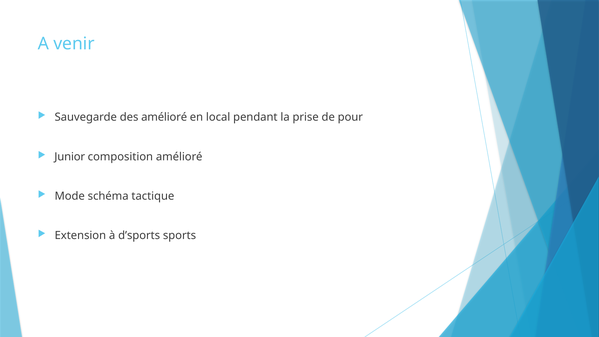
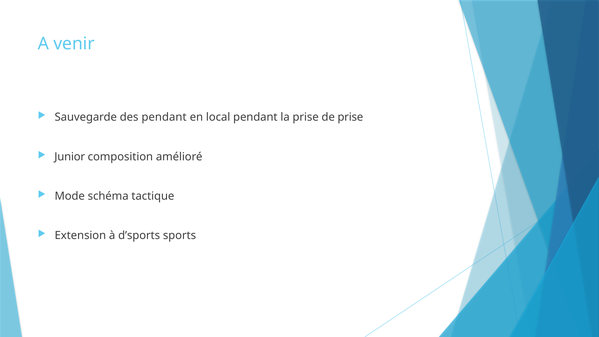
des amélioré: amélioré -> pendant
de pour: pour -> prise
